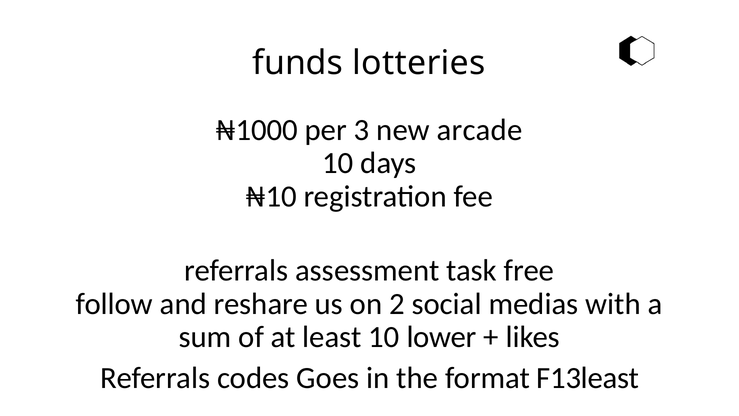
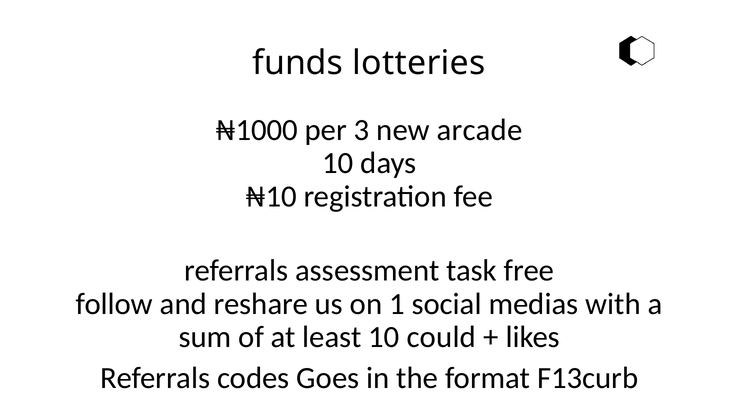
2: 2 -> 1
lower: lower -> could
F13least: F13least -> F13curb
